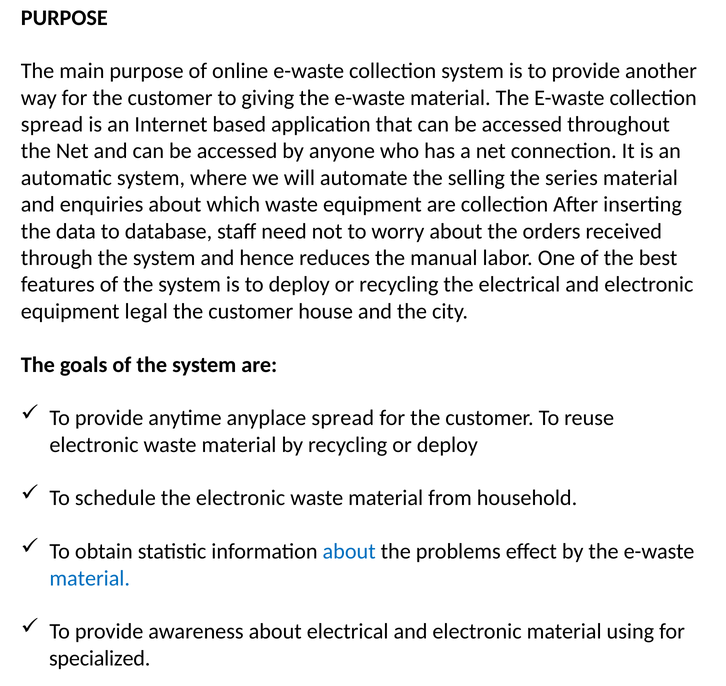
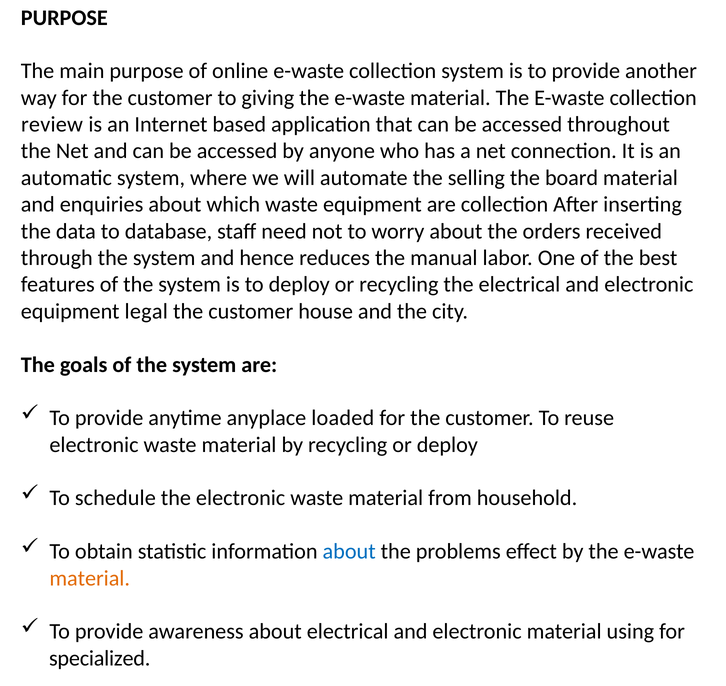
spread at (52, 124): spread -> review
series: series -> board
anyplace spread: spread -> loaded
material at (90, 578) colour: blue -> orange
